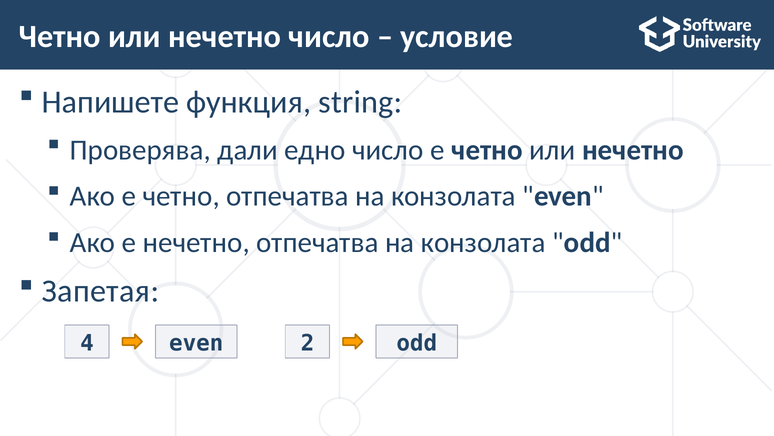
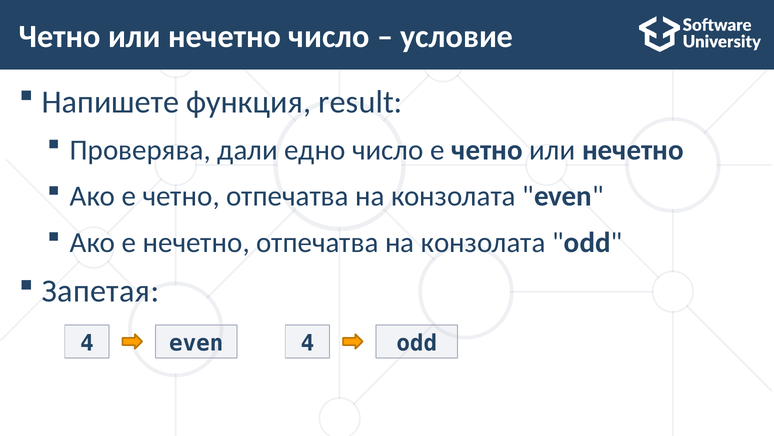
string: string -> result
even 2: 2 -> 4
